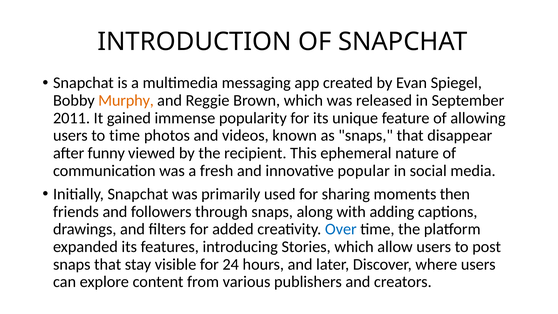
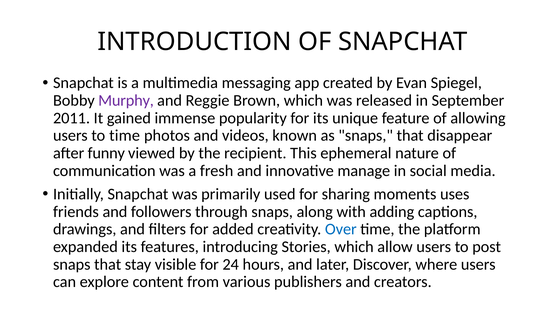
Murphy colour: orange -> purple
popular: popular -> manage
then: then -> uses
